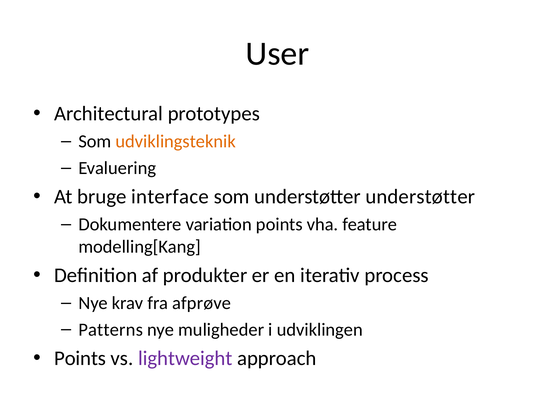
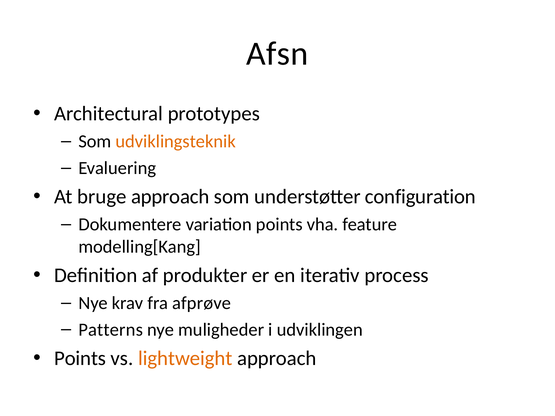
User: User -> Afsn
bruge interface: interface -> approach
understøtter understøtter: understøtter -> configuration
lightweight colour: purple -> orange
